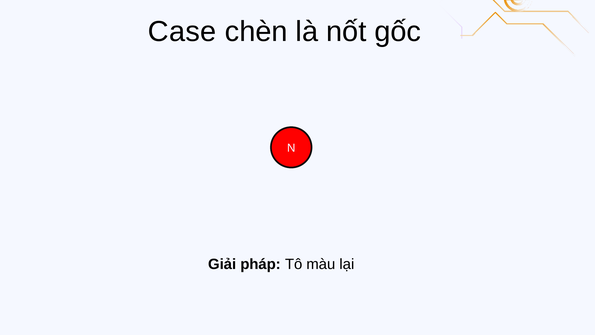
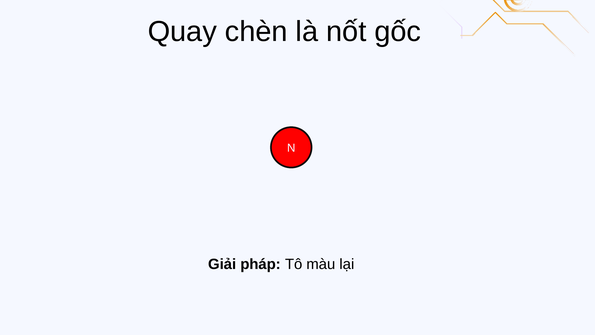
Case: Case -> Quay
